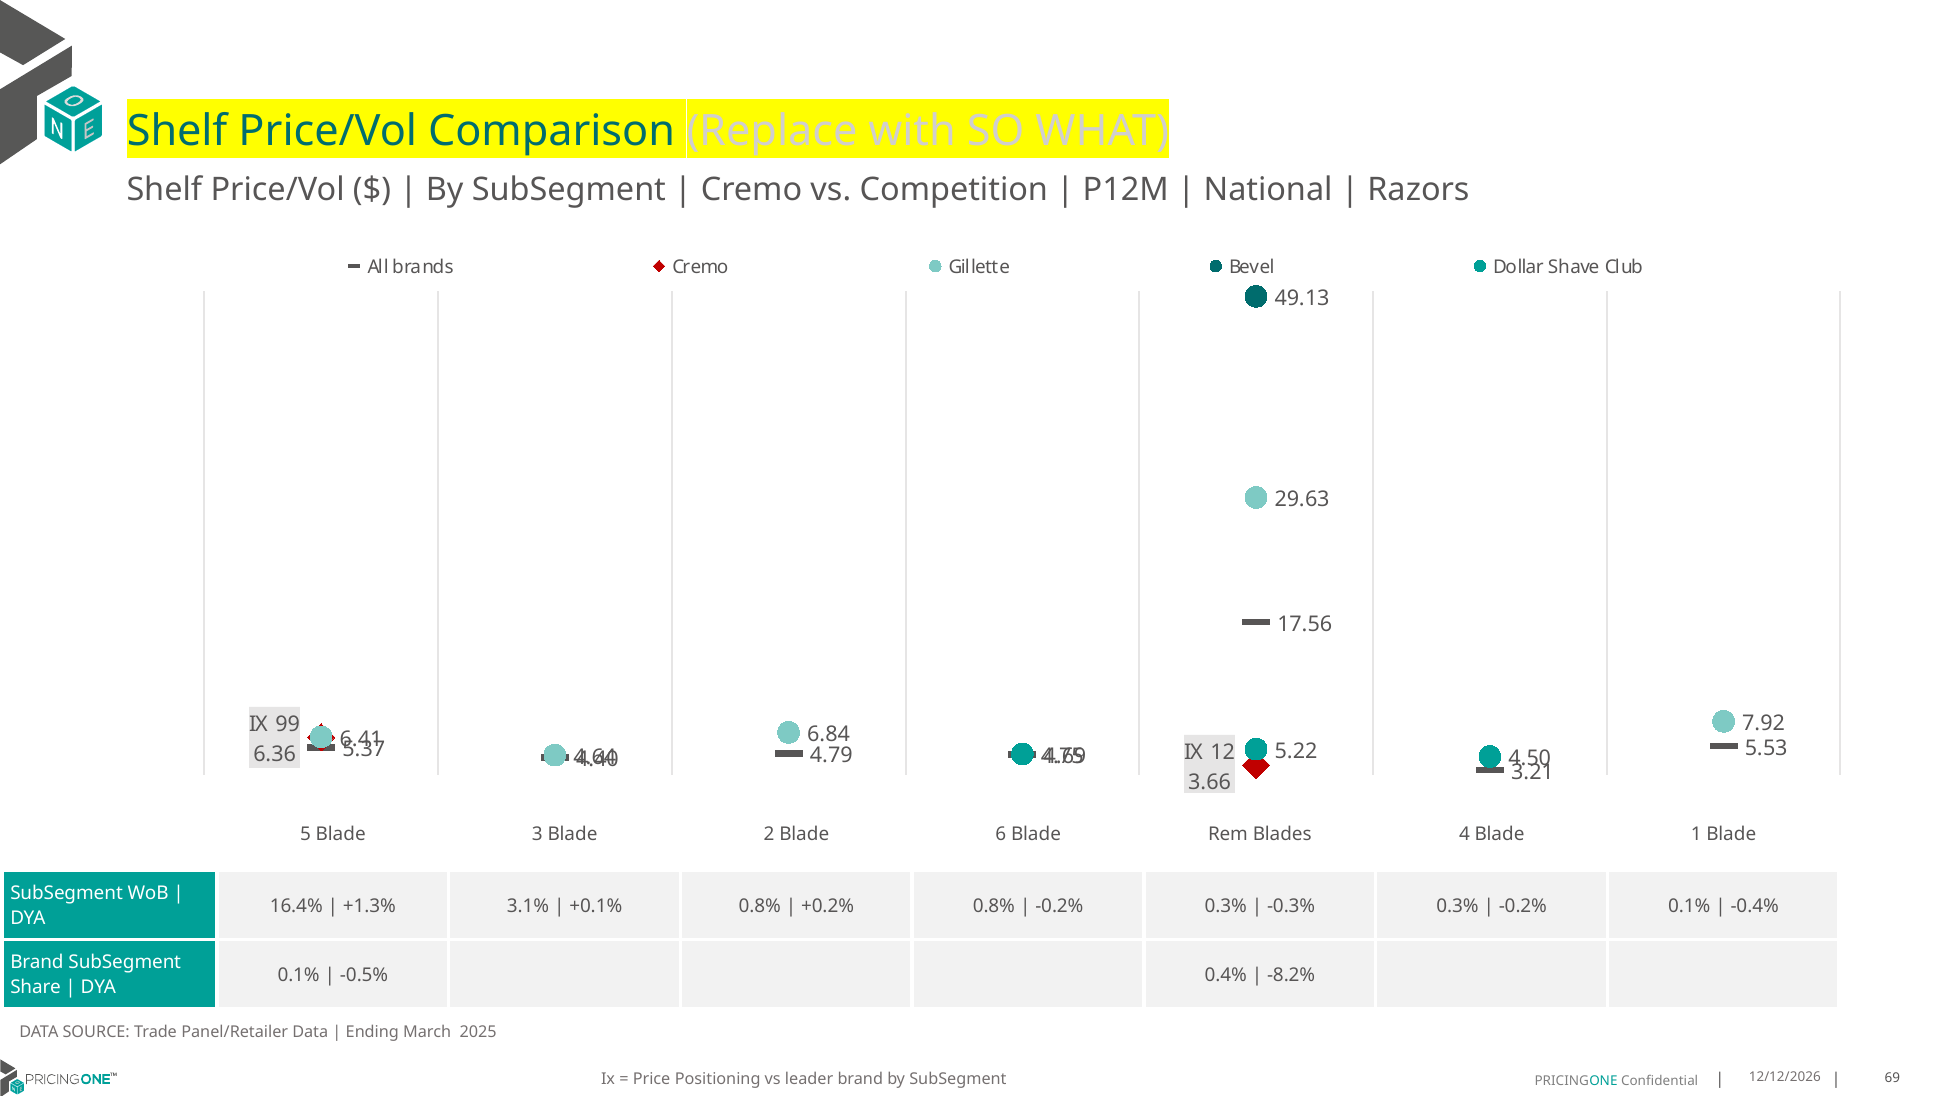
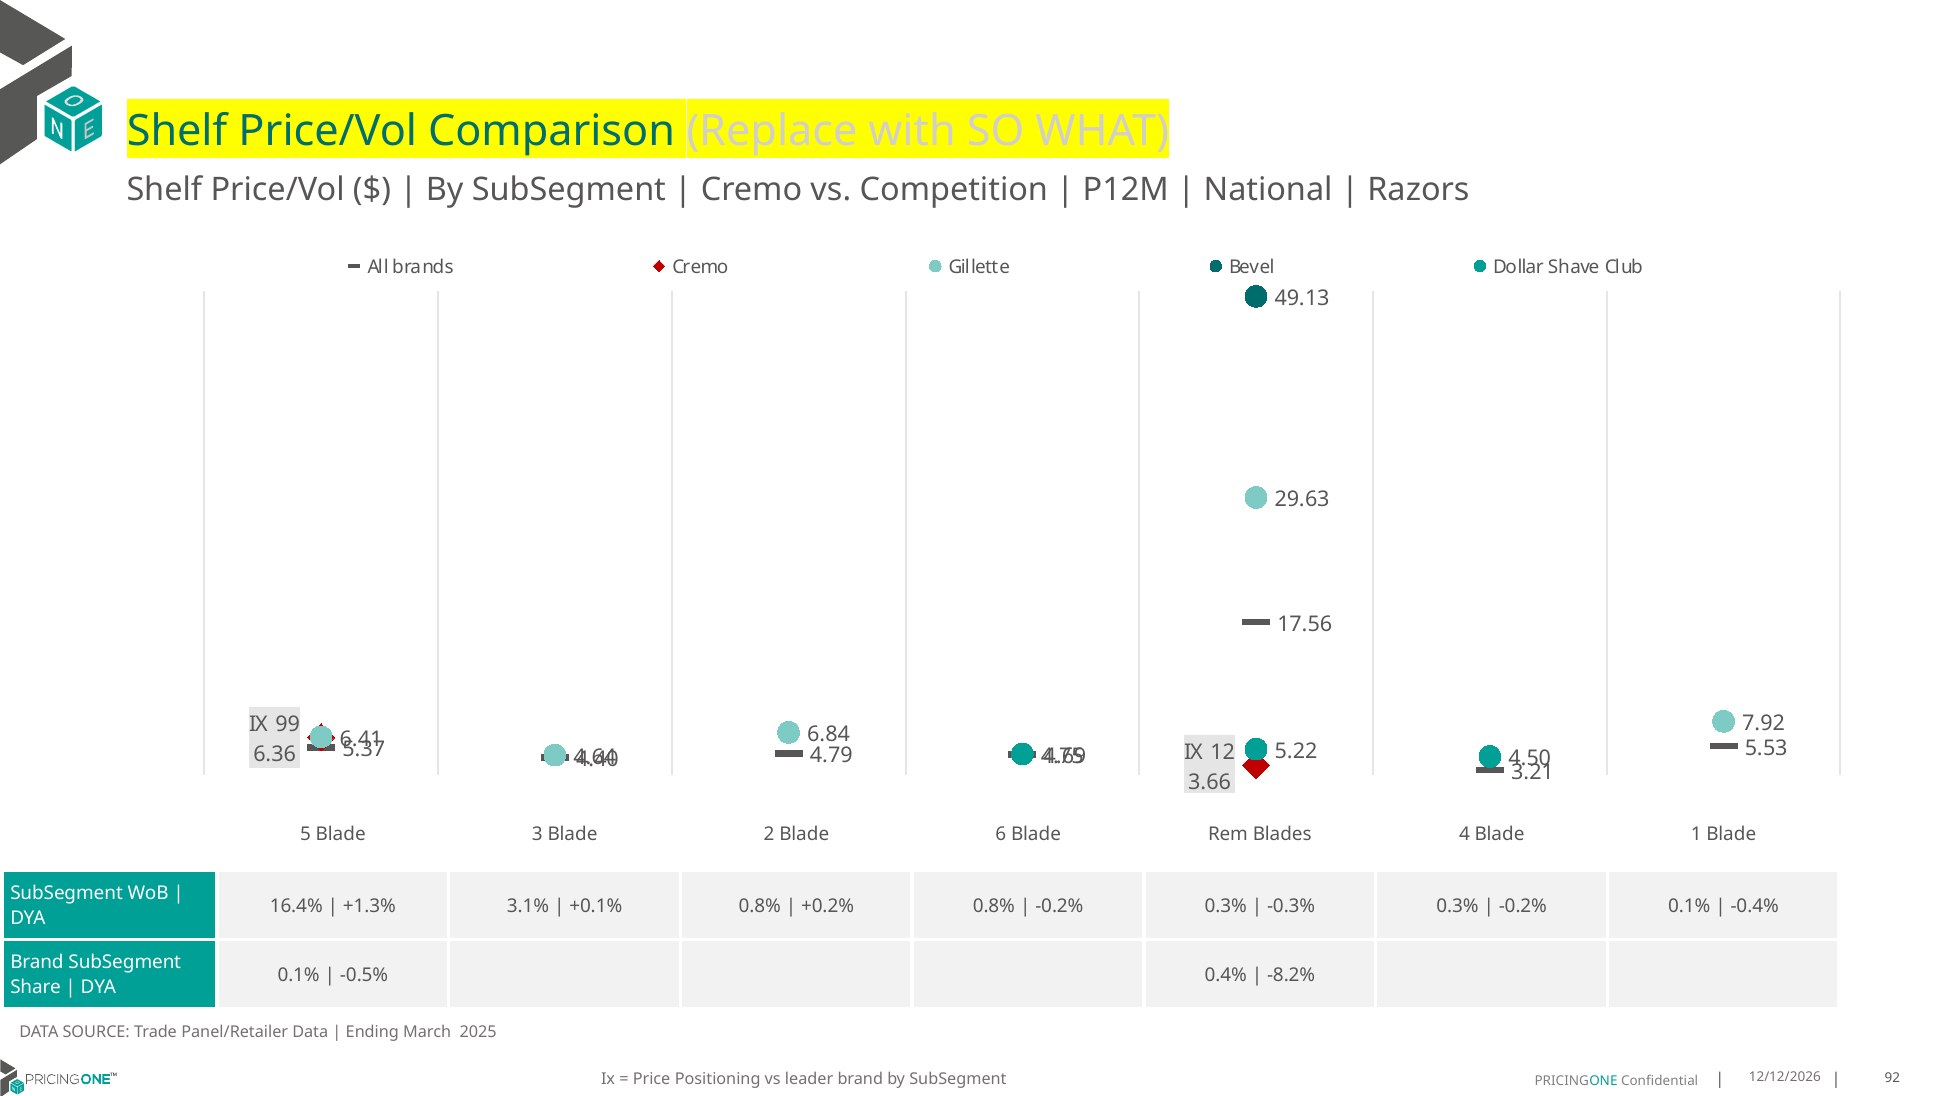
69: 69 -> 92
